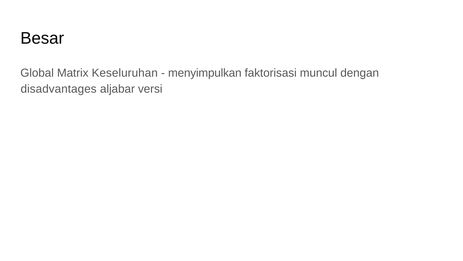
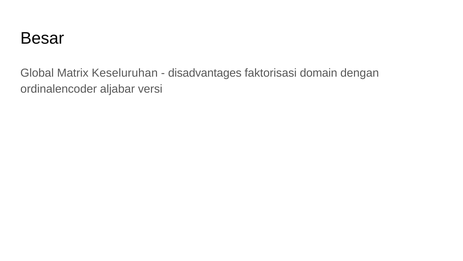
menyimpulkan: menyimpulkan -> disadvantages
muncul: muncul -> domain
disadvantages: disadvantages -> ordinalencoder
